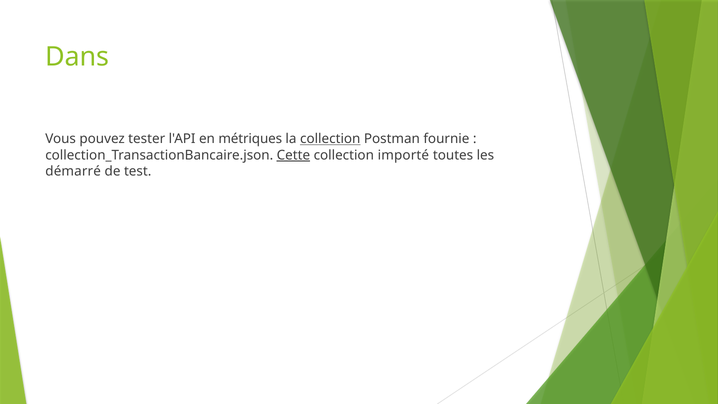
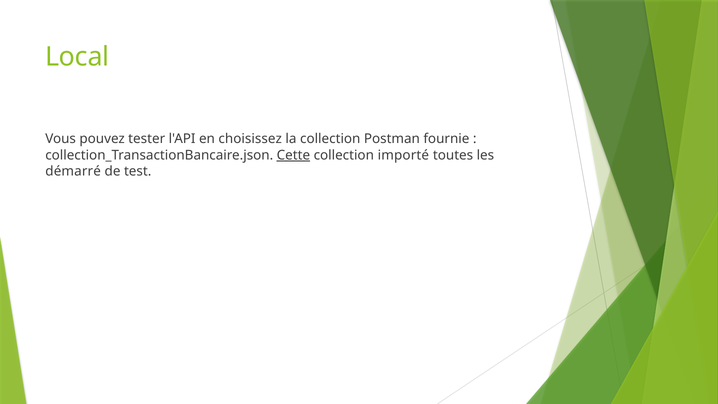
Dans: Dans -> Local
métriques: métriques -> choisissez
collection at (330, 139) underline: present -> none
